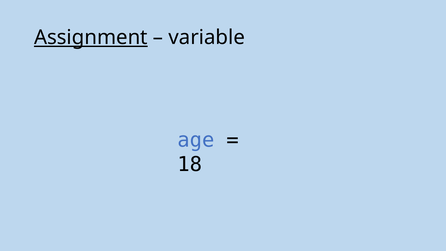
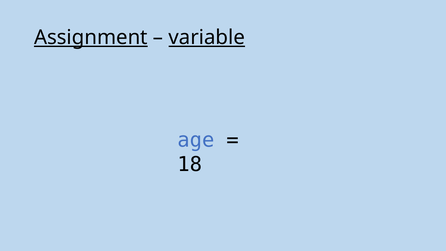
variable underline: none -> present
